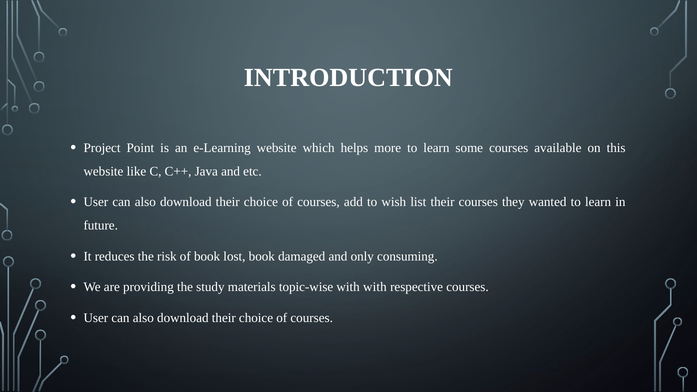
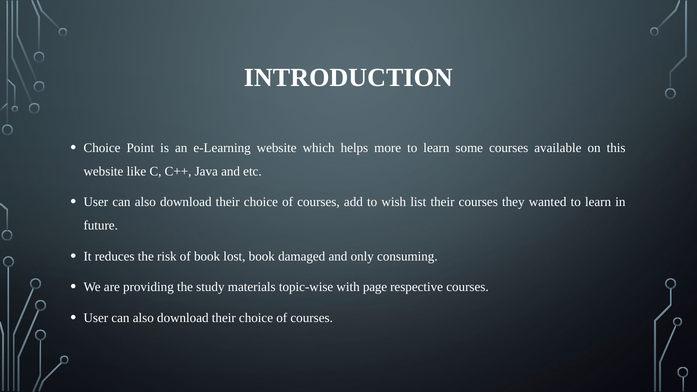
Project at (102, 148): Project -> Choice
with with: with -> page
